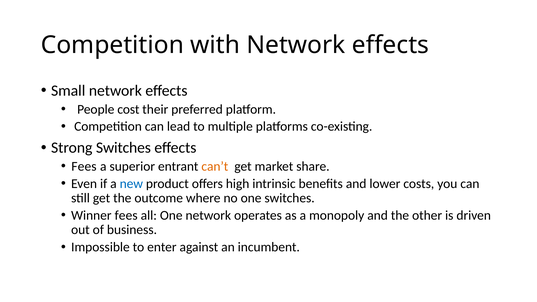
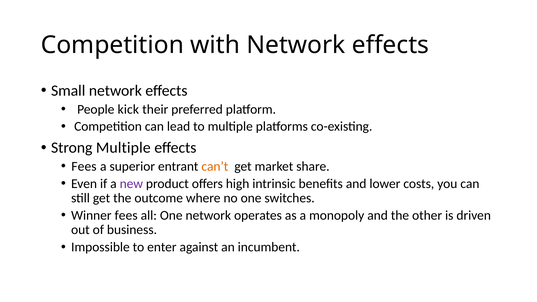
cost: cost -> kick
Strong Switches: Switches -> Multiple
new colour: blue -> purple
